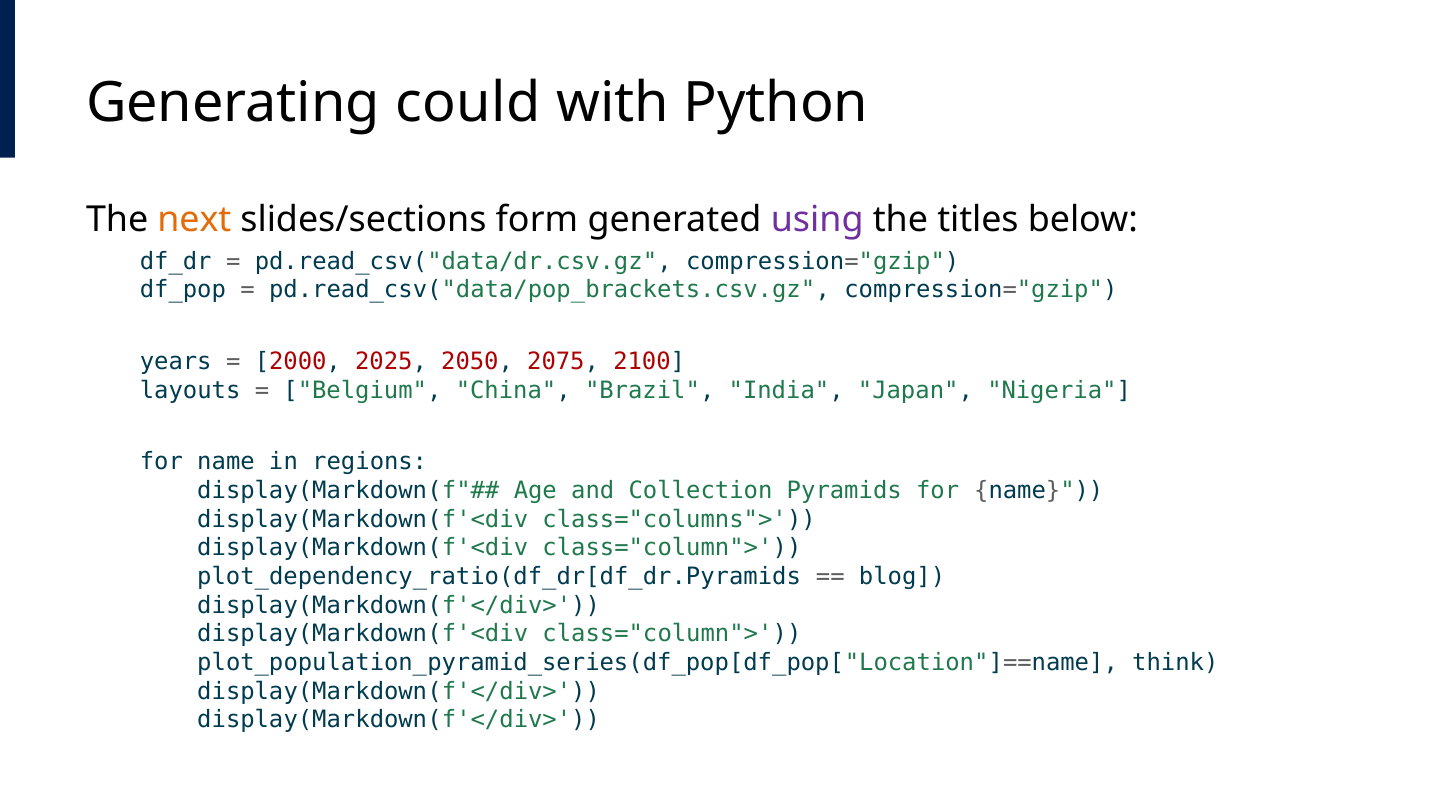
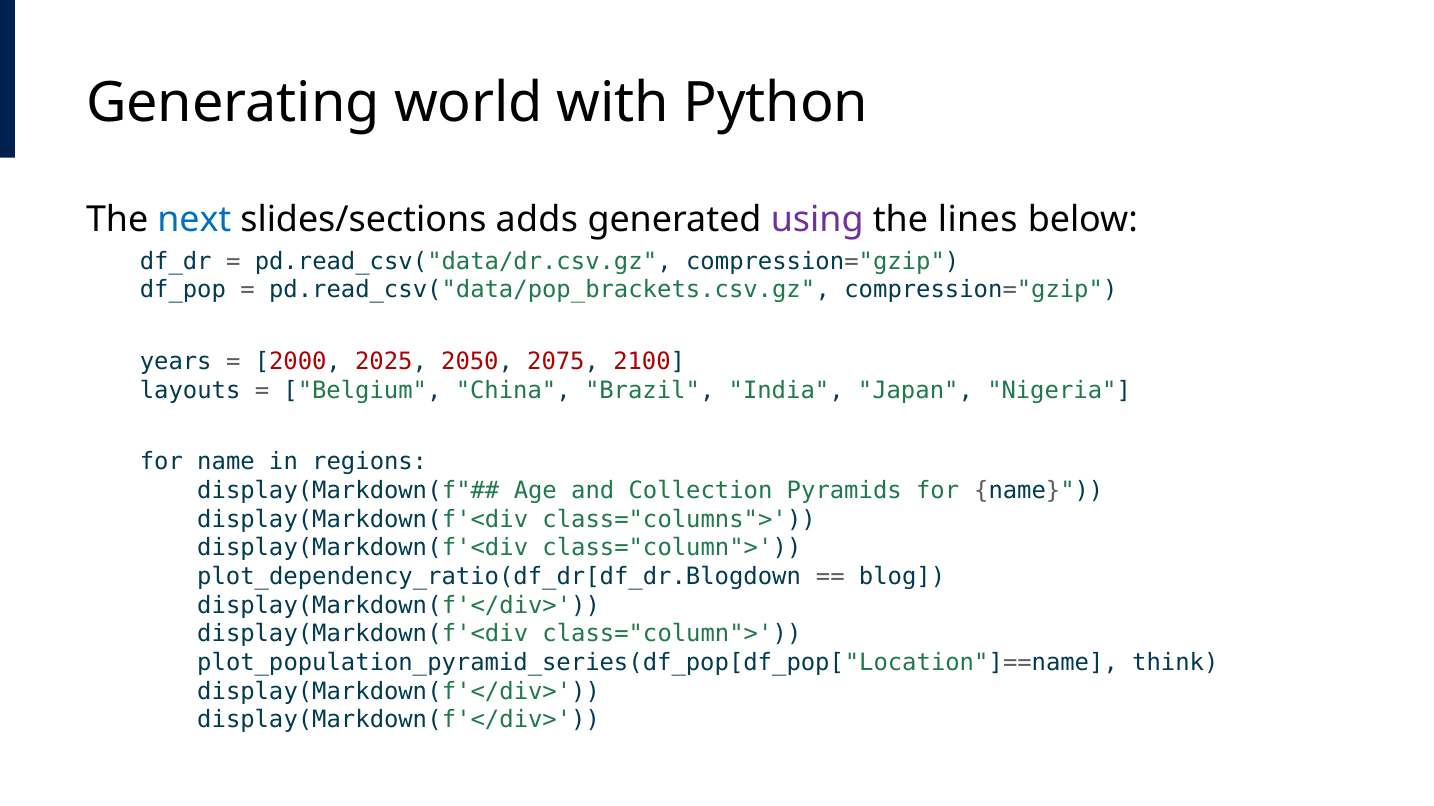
could: could -> world
next colour: orange -> blue
form: form -> adds
titles: titles -> lines
plot_dependency_ratio(df_dr[df_dr.Pyramids: plot_dependency_ratio(df_dr[df_dr.Pyramids -> plot_dependency_ratio(df_dr[df_dr.Blogdown
